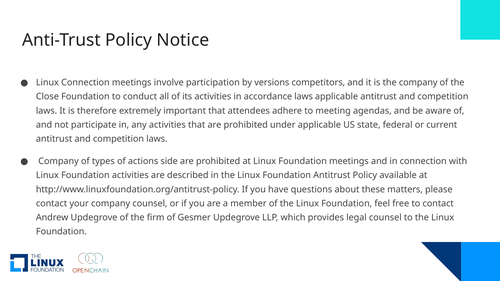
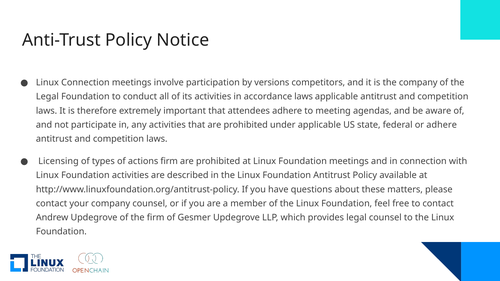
Close at (47, 97): Close -> Legal
or current: current -> adhere
Company at (59, 161): Company -> Licensing
actions side: side -> firm
